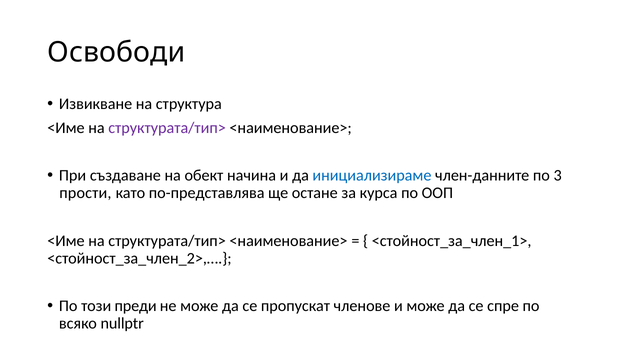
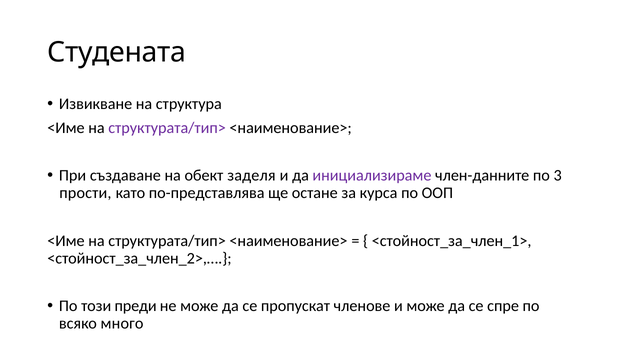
Освободи: Освободи -> Студената
начина: начина -> заделя
инициализираме colour: blue -> purple
nullptr: nullptr -> много
